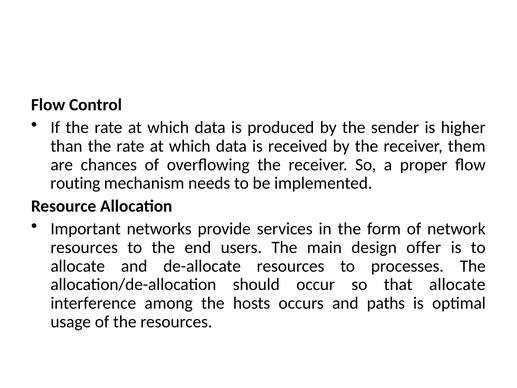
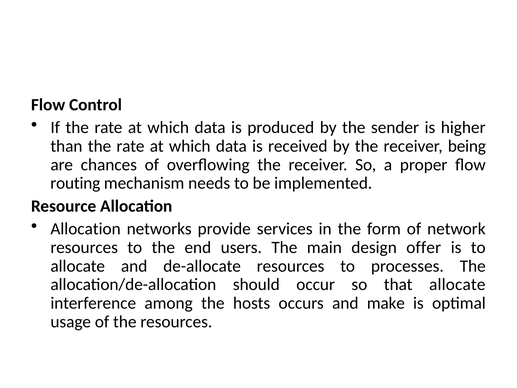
them: them -> being
Important at (86, 229): Important -> Allocation
paths: paths -> make
